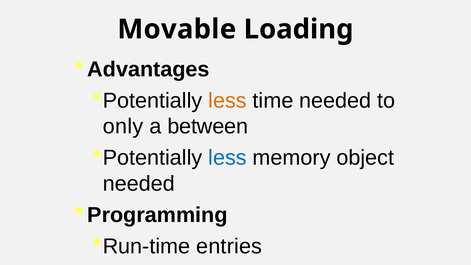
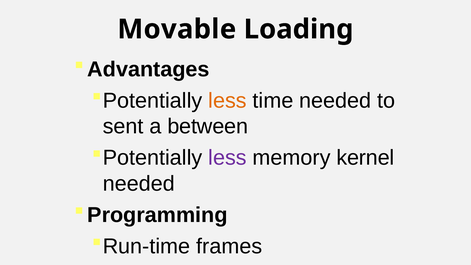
only: only -> sent
less at (227, 158) colour: blue -> purple
object: object -> kernel
entries: entries -> frames
